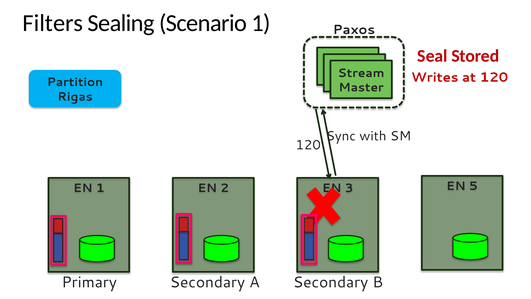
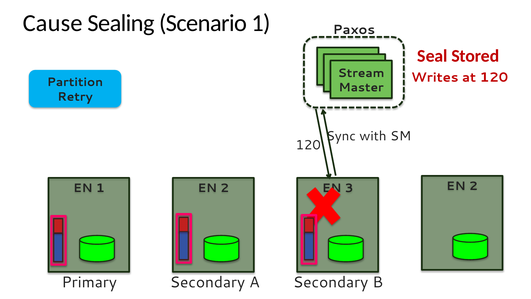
Filters: Filters -> Cause
Rigas: Rigas -> Retry
3 EN 5: 5 -> 2
